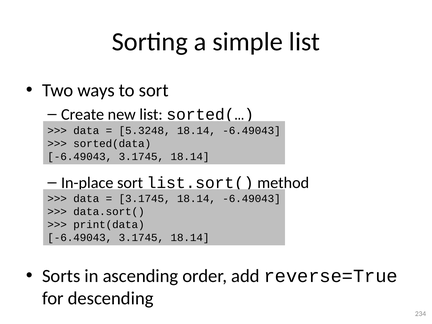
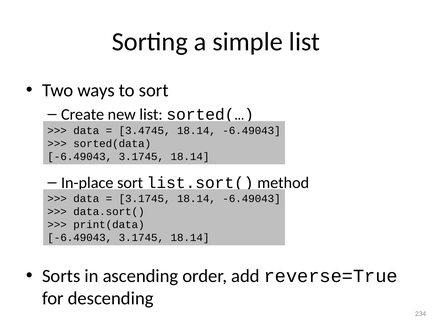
5.3248: 5.3248 -> 3.4745
